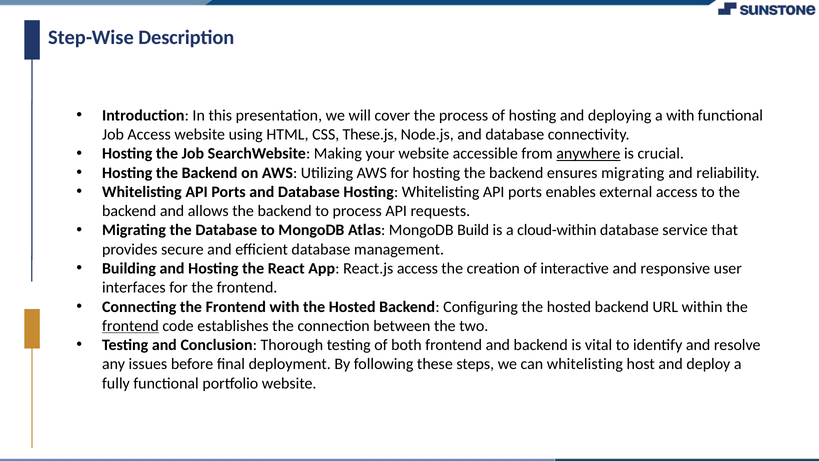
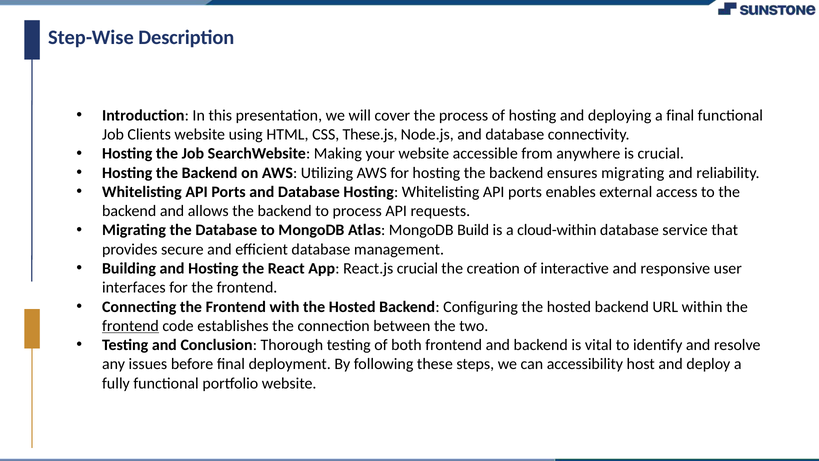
a with: with -> final
Job Access: Access -> Clients
anywhere underline: present -> none
React.js access: access -> crucial
can whitelisting: whitelisting -> accessibility
